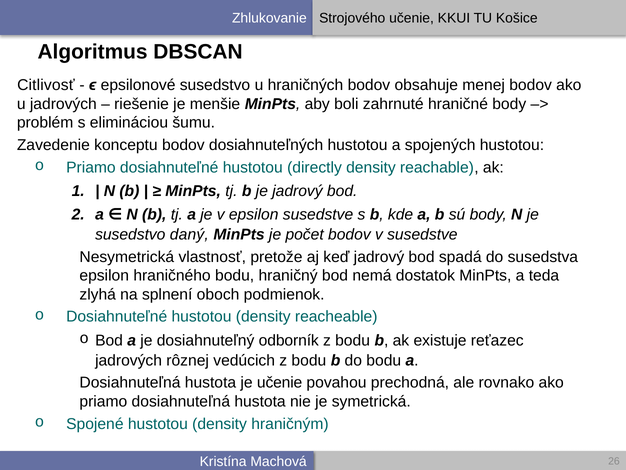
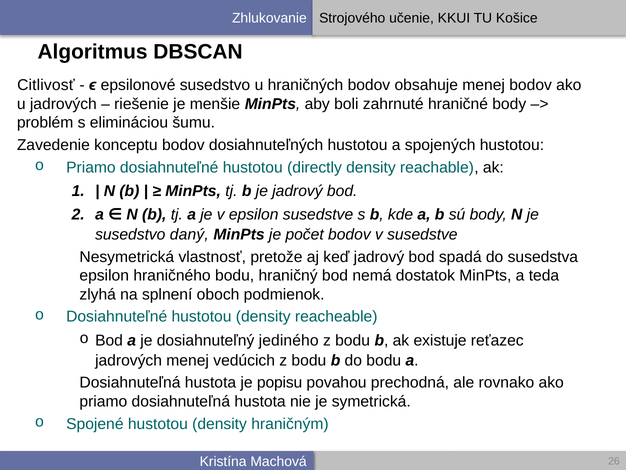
odborník: odborník -> jediného
jadrových rôznej: rôznej -> menej
je učenie: učenie -> popisu
